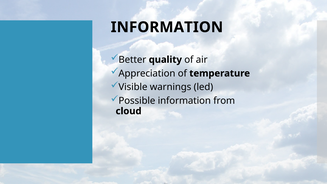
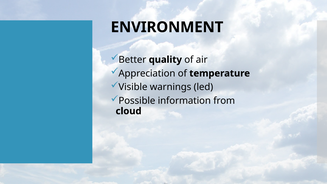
INFORMATION at (167, 27): INFORMATION -> ENVIRONMENT
